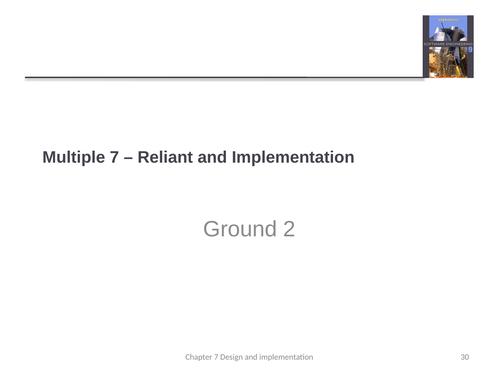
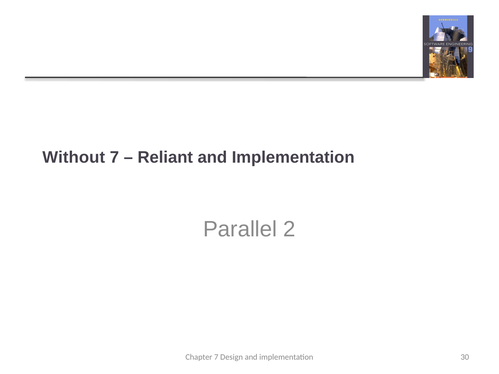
Multiple: Multiple -> Without
Ground: Ground -> Parallel
